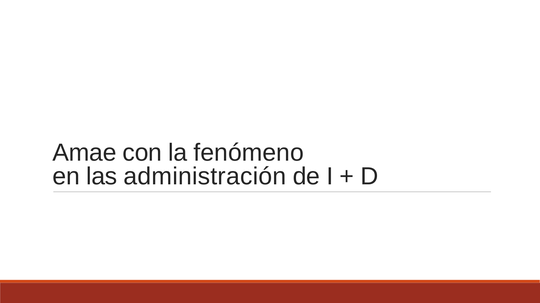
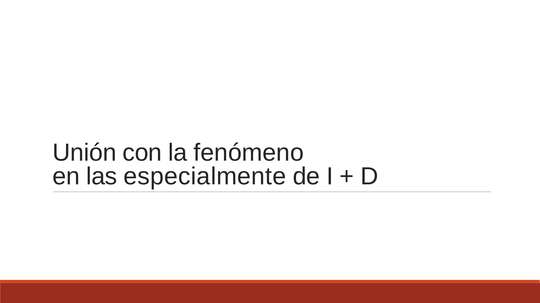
Amae: Amae -> Unión
administración: administración -> especialmente
